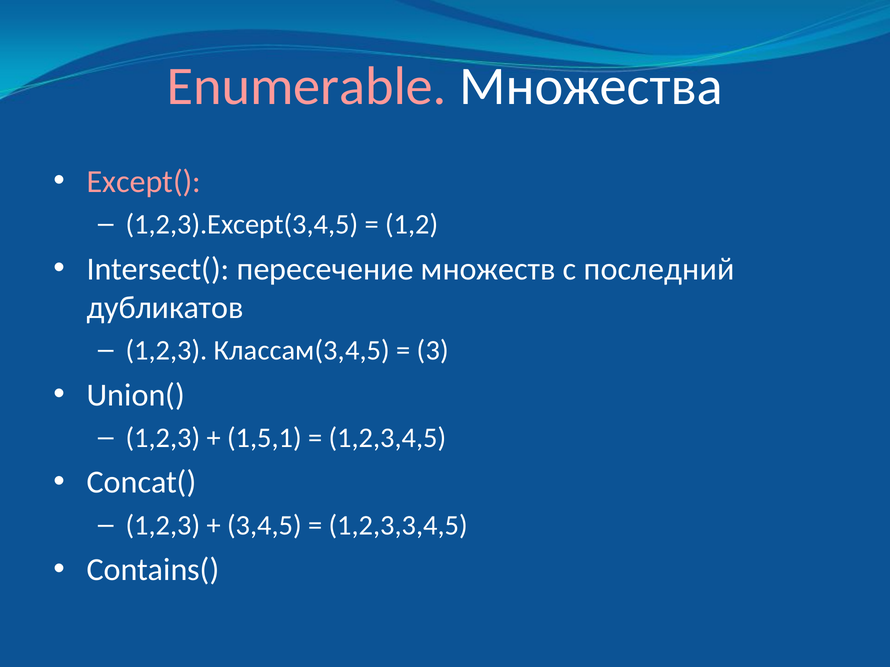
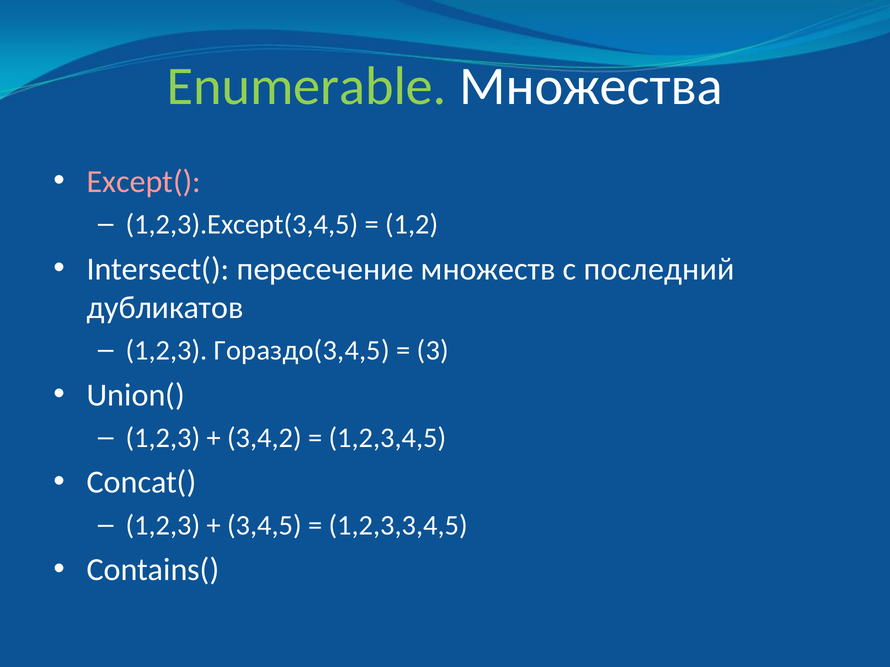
Enumerable colour: pink -> light green
Классам(3,4,5: Классам(3,4,5 -> Гораздо(3,4,5
1,5,1: 1,5,1 -> 3,4,2
